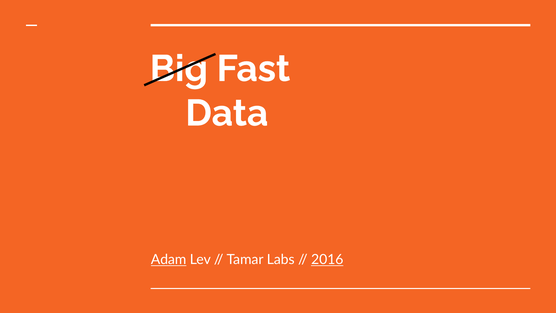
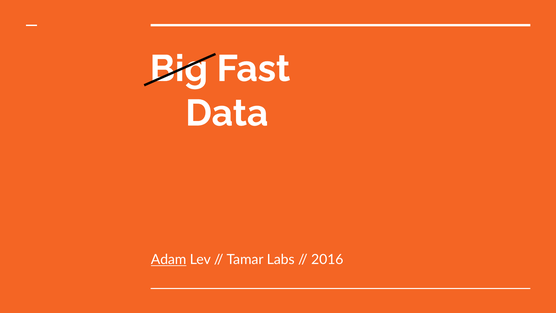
2016 underline: present -> none
